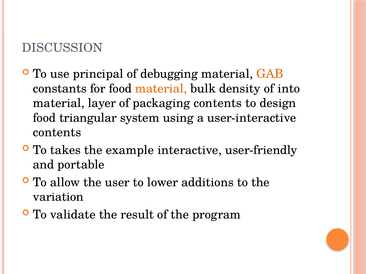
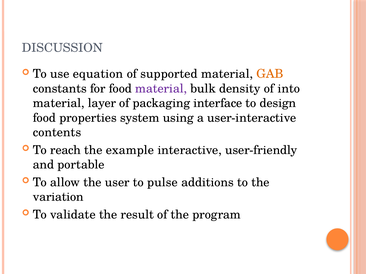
principal: principal -> equation
debugging: debugging -> supported
material at (161, 89) colour: orange -> purple
packaging contents: contents -> interface
triangular: triangular -> properties
takes: takes -> reach
lower: lower -> pulse
